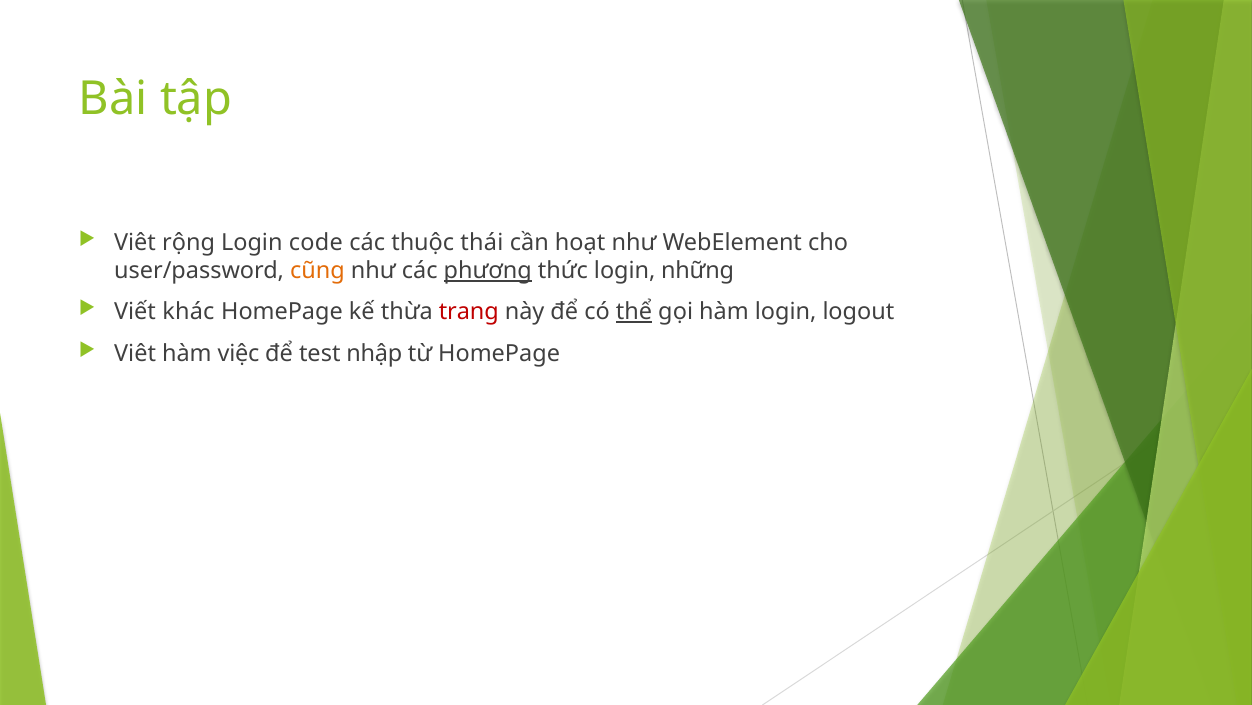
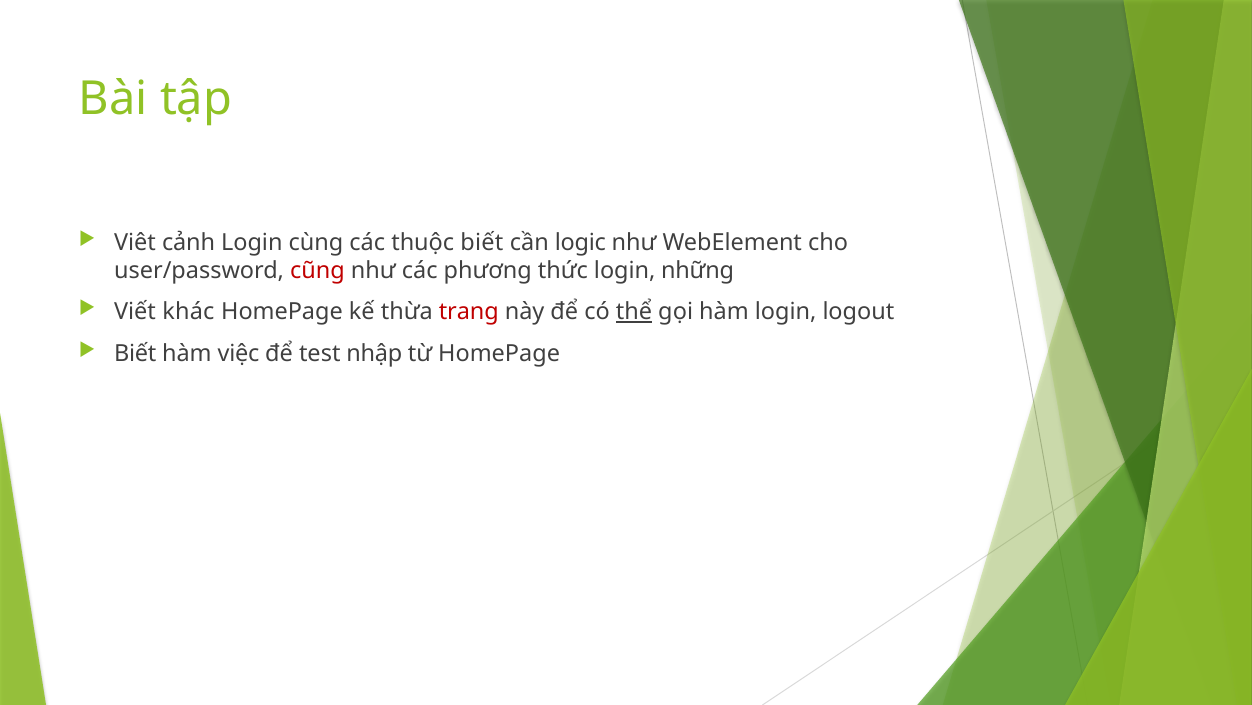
rộng: rộng -> cảnh
code: code -> cùng
thuộc thái: thái -> biết
hoạt: hoạt -> logic
cũng colour: orange -> red
phương underline: present -> none
Viêt at (135, 353): Viêt -> Biết
